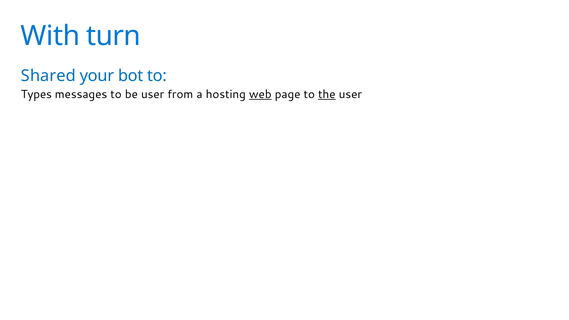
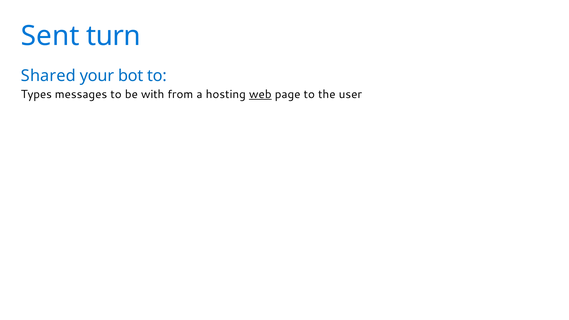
With: With -> Sent
be user: user -> with
the underline: present -> none
